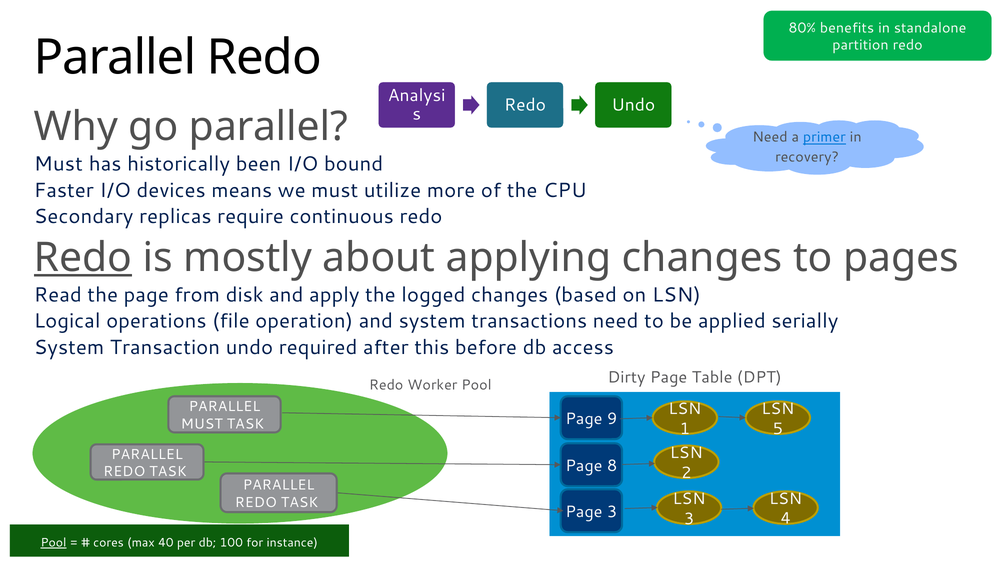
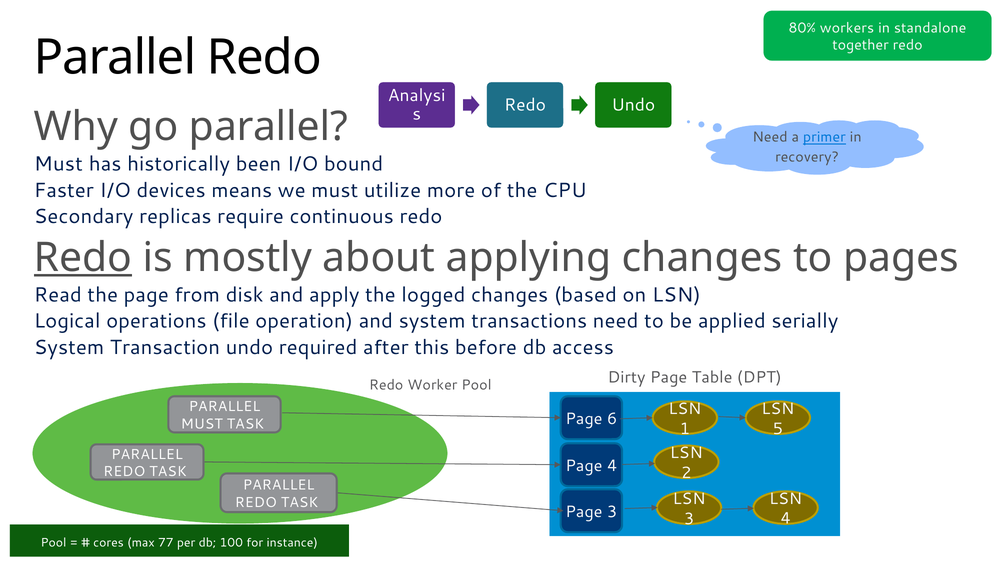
benefits: benefits -> workers
partition: partition -> together
9: 9 -> 6
Page 8: 8 -> 4
Pool at (53, 543) underline: present -> none
40: 40 -> 77
